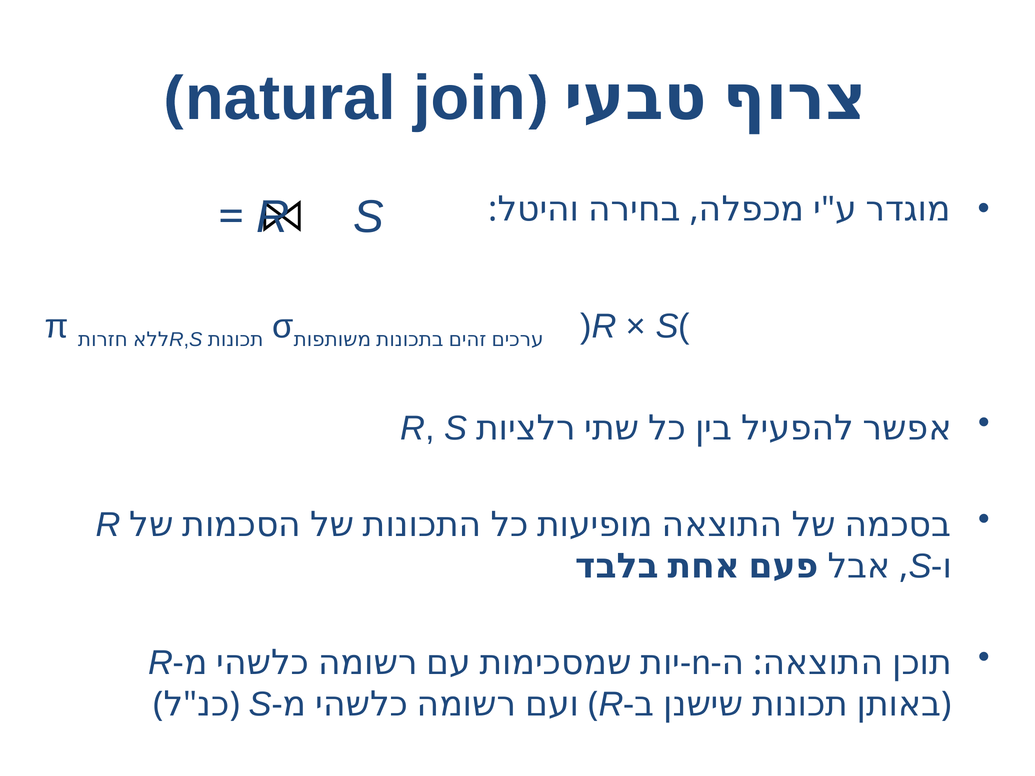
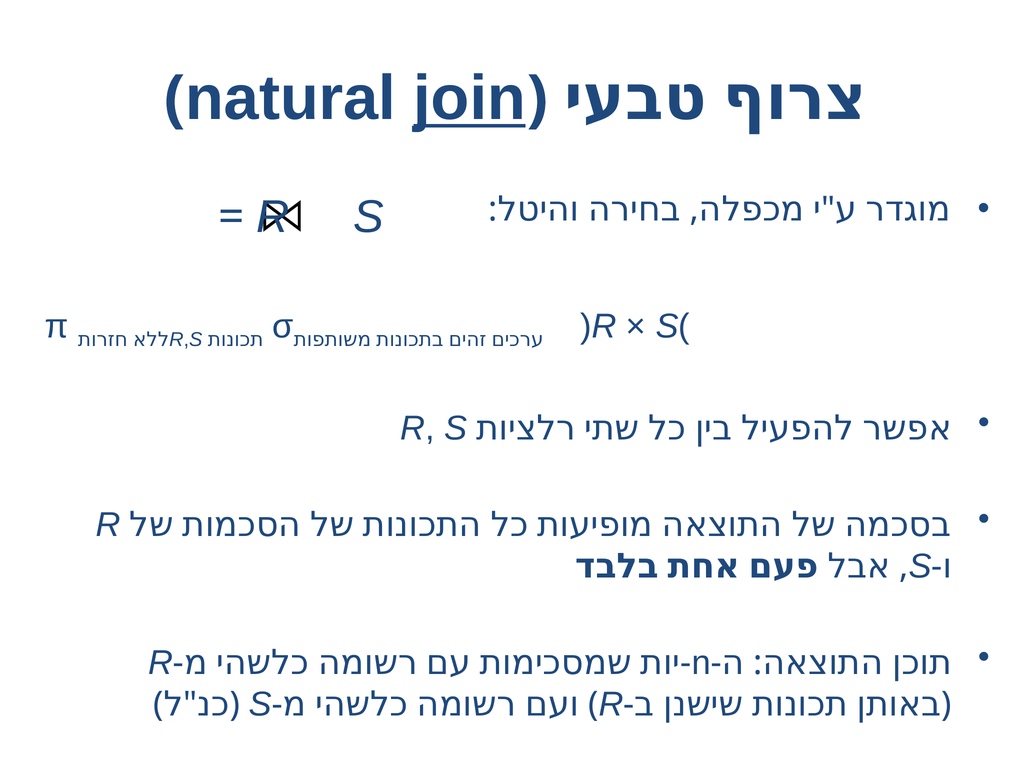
join underline: none -> present
